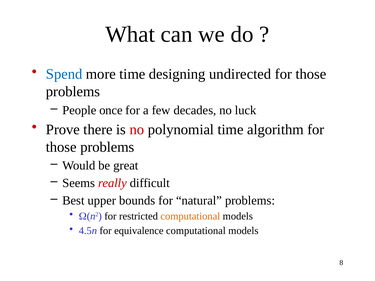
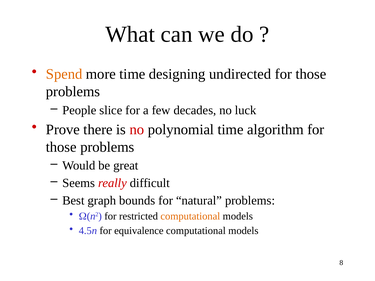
Spend colour: blue -> orange
once: once -> slice
upper: upper -> graph
